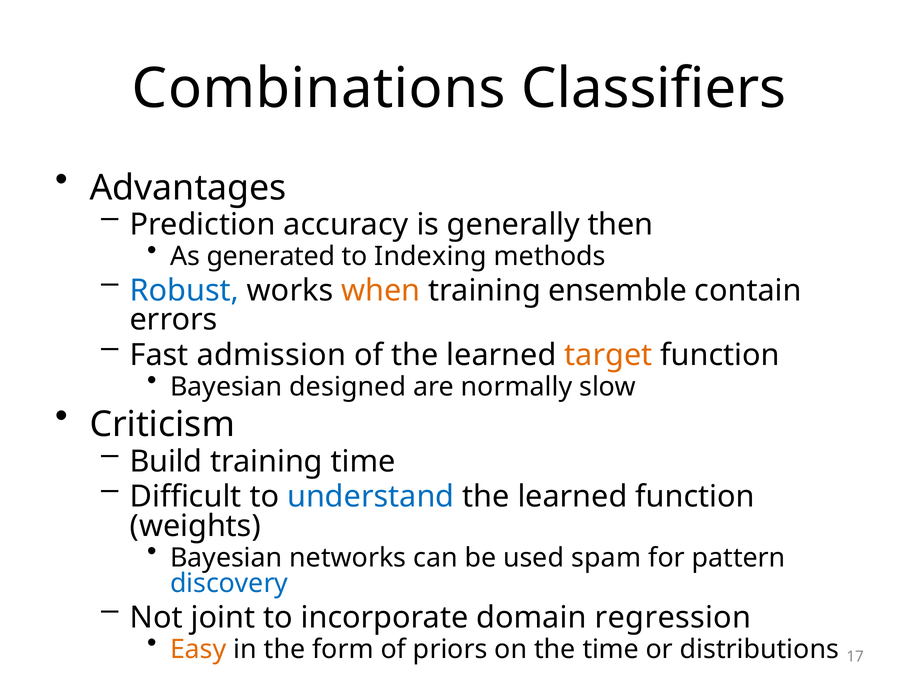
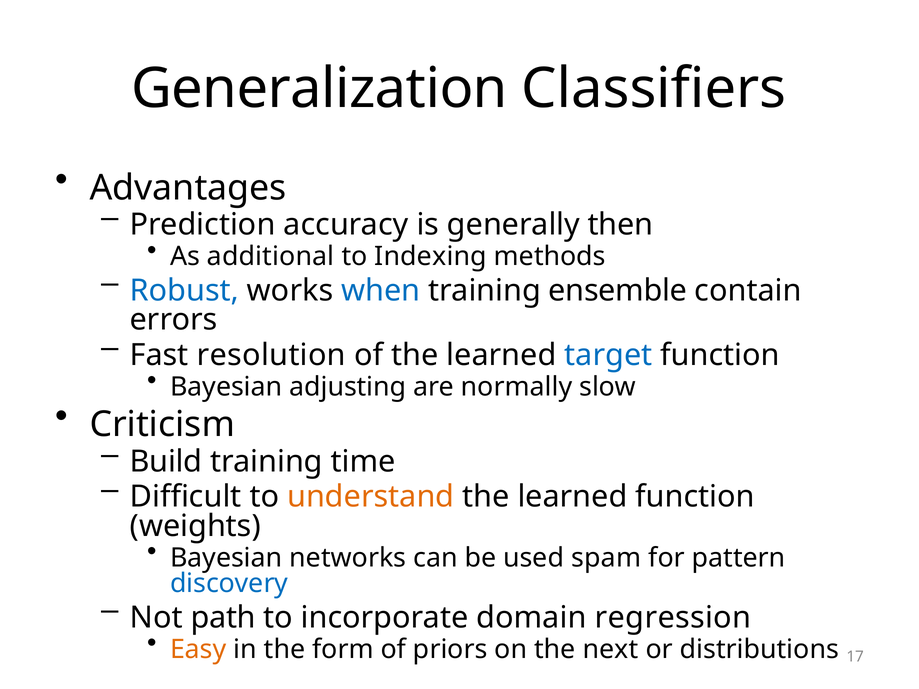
Combinations: Combinations -> Generalization
generated: generated -> additional
when colour: orange -> blue
admission: admission -> resolution
target colour: orange -> blue
designed: designed -> adjusting
understand colour: blue -> orange
joint: joint -> path
the time: time -> next
